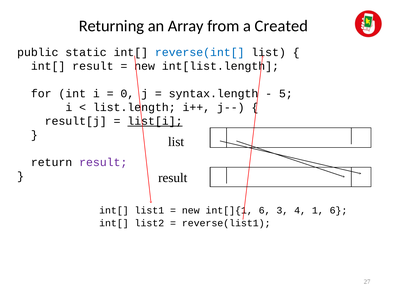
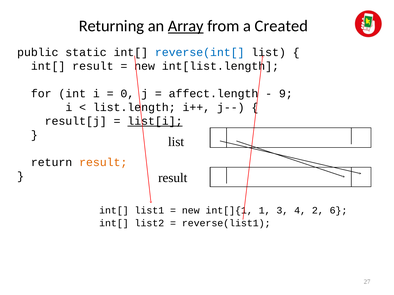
Array underline: none -> present
syntax.length: syntax.length -> affect.length
5: 5 -> 9
result at (103, 163) colour: purple -> orange
int[]{1 6: 6 -> 1
1: 1 -> 2
